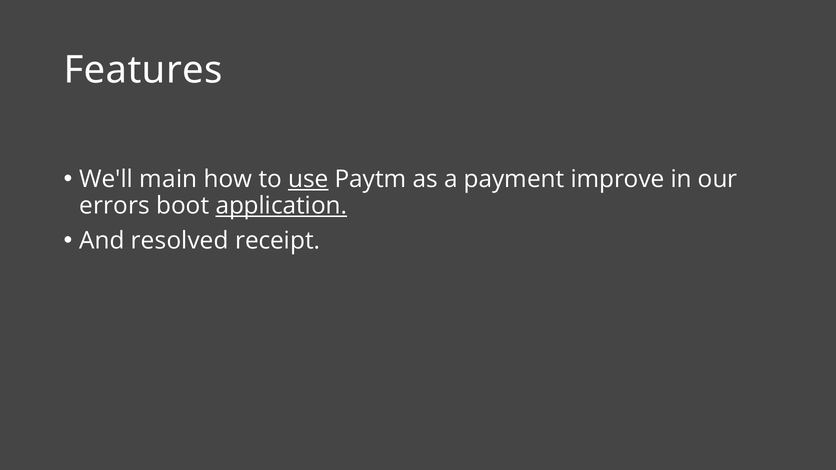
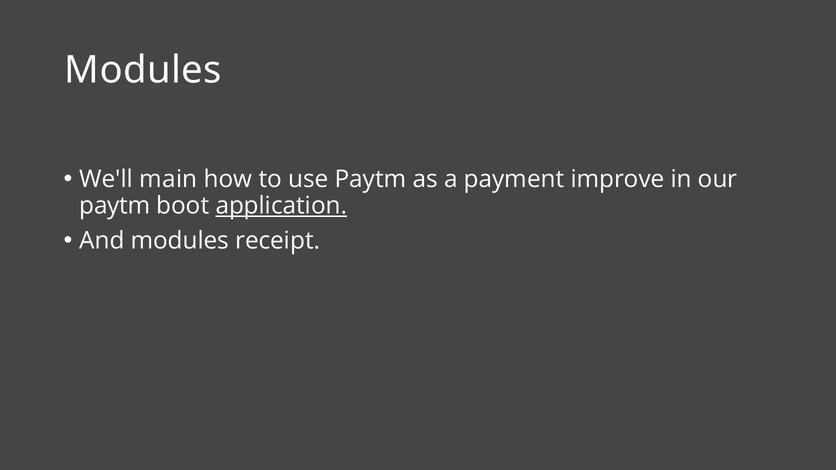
Features at (143, 70): Features -> Modules
use underline: present -> none
errors at (115, 206): errors -> paytm
And resolved: resolved -> modules
